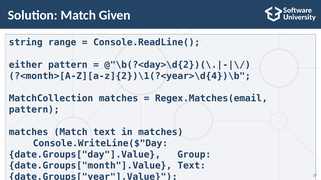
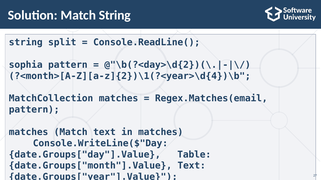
Match Given: Given -> String
range: range -> split
either: either -> sophia
Group: Group -> Table
